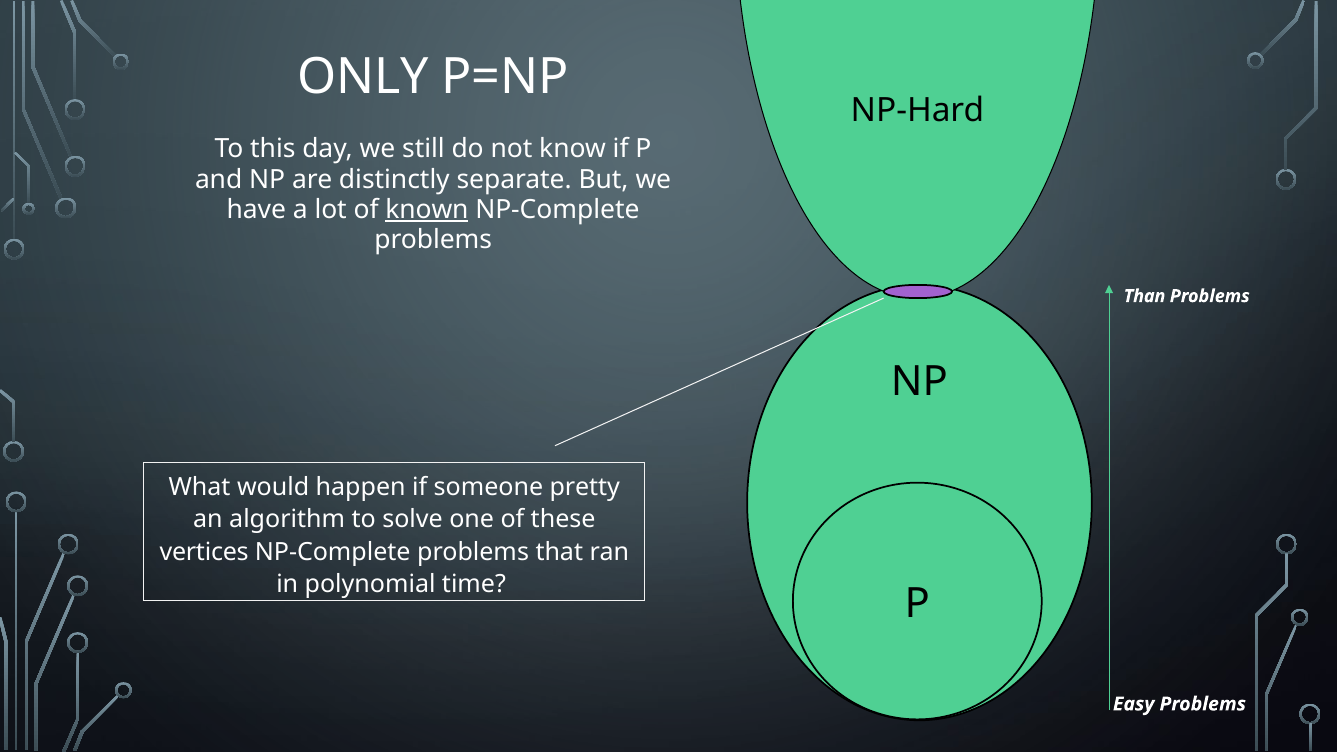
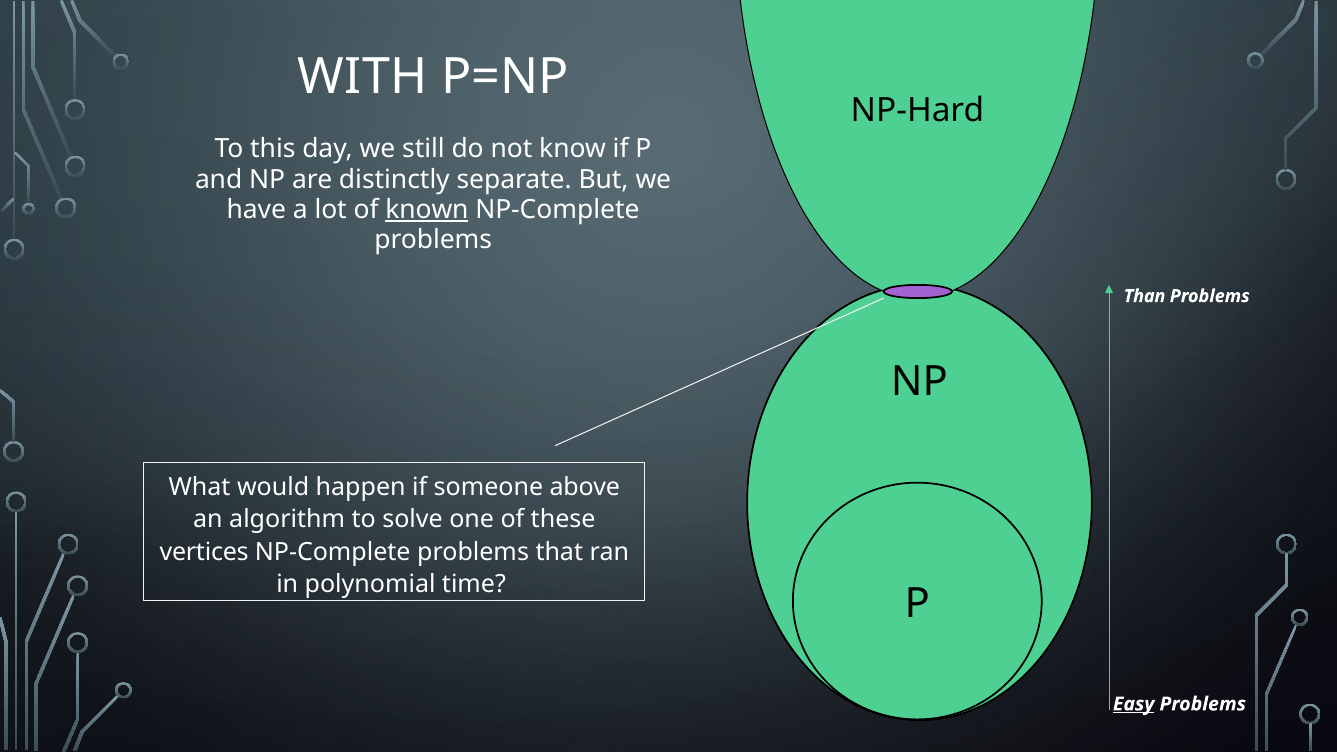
ONLY: ONLY -> WITH
pretty: pretty -> above
Easy underline: none -> present
